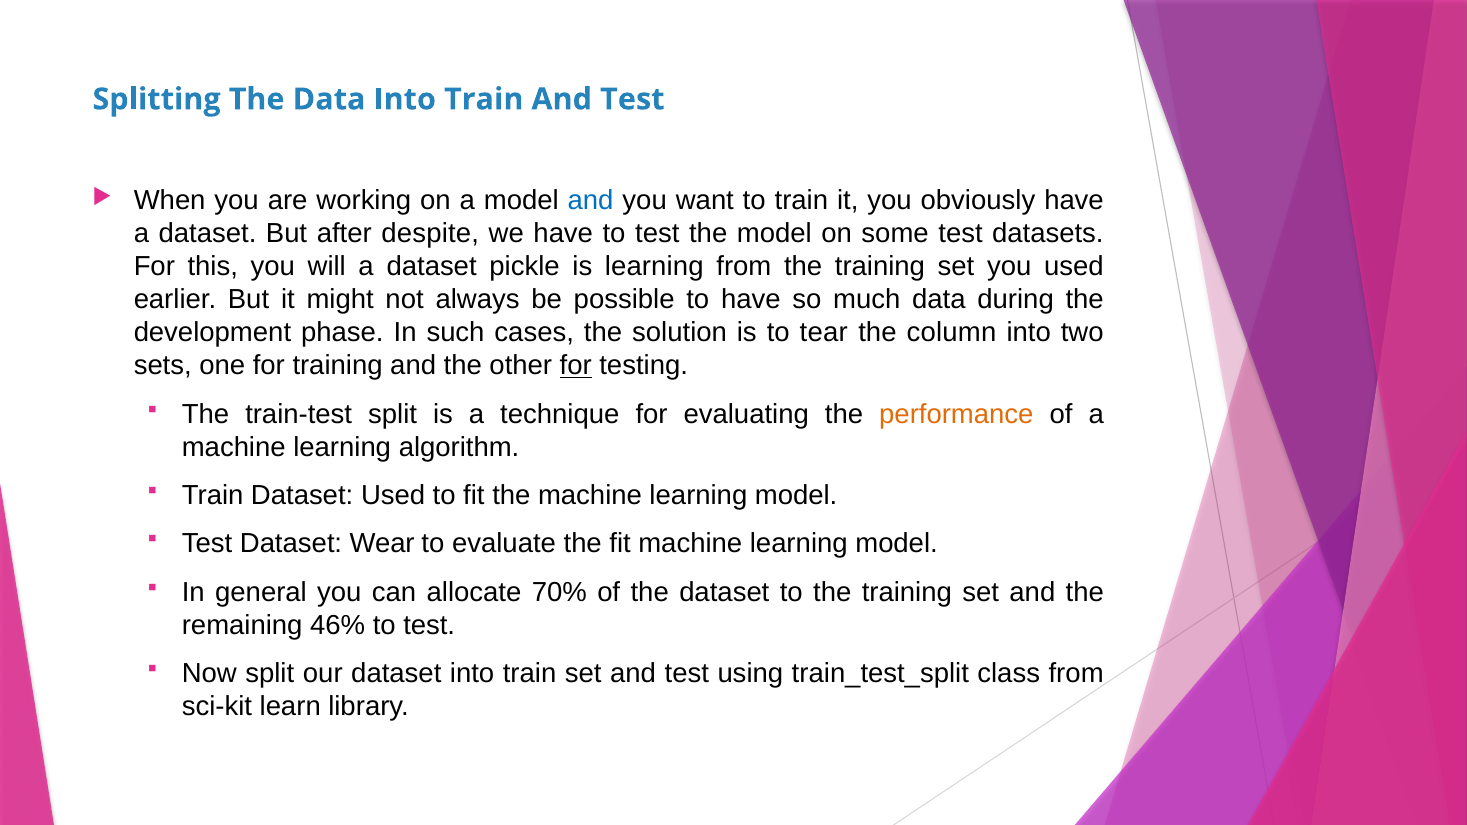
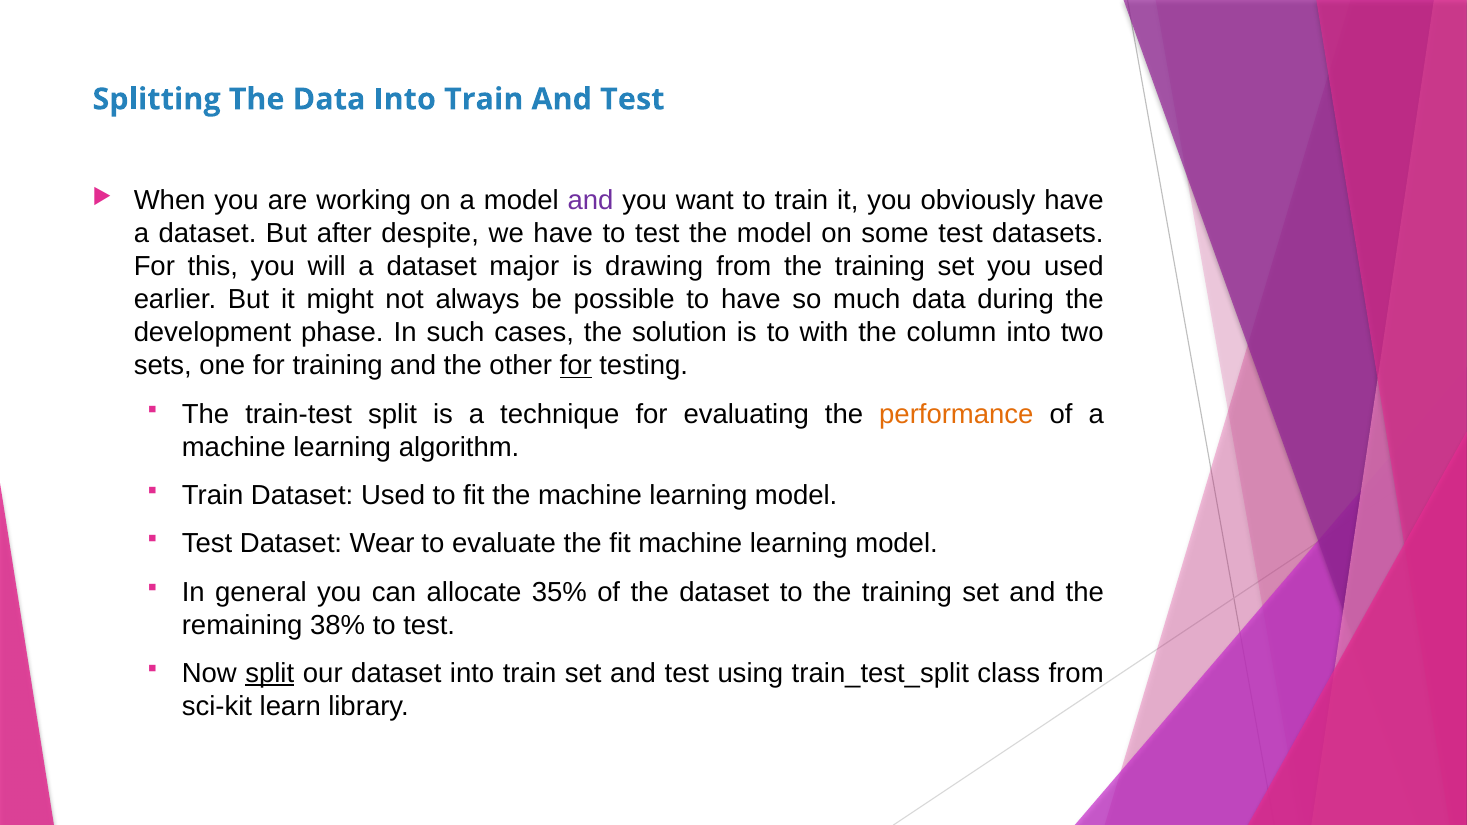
and at (591, 201) colour: blue -> purple
pickle: pickle -> major
is learning: learning -> drawing
tear: tear -> with
70%: 70% -> 35%
46%: 46% -> 38%
split at (270, 673) underline: none -> present
